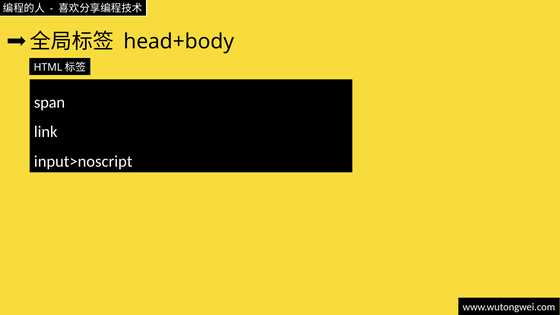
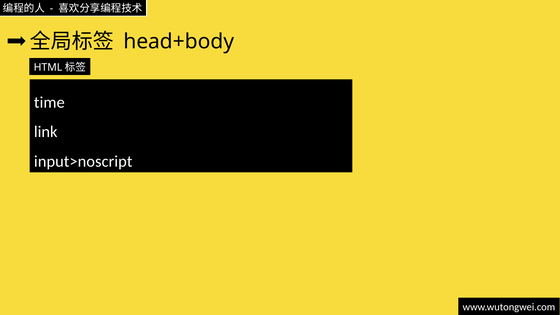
span: span -> time
